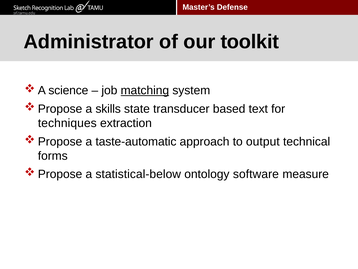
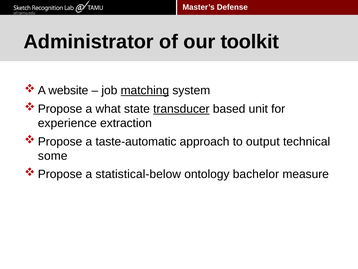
science: science -> website
skills: skills -> what
transducer underline: none -> present
text: text -> unit
techniques: techniques -> experience
forms: forms -> some
software: software -> bachelor
